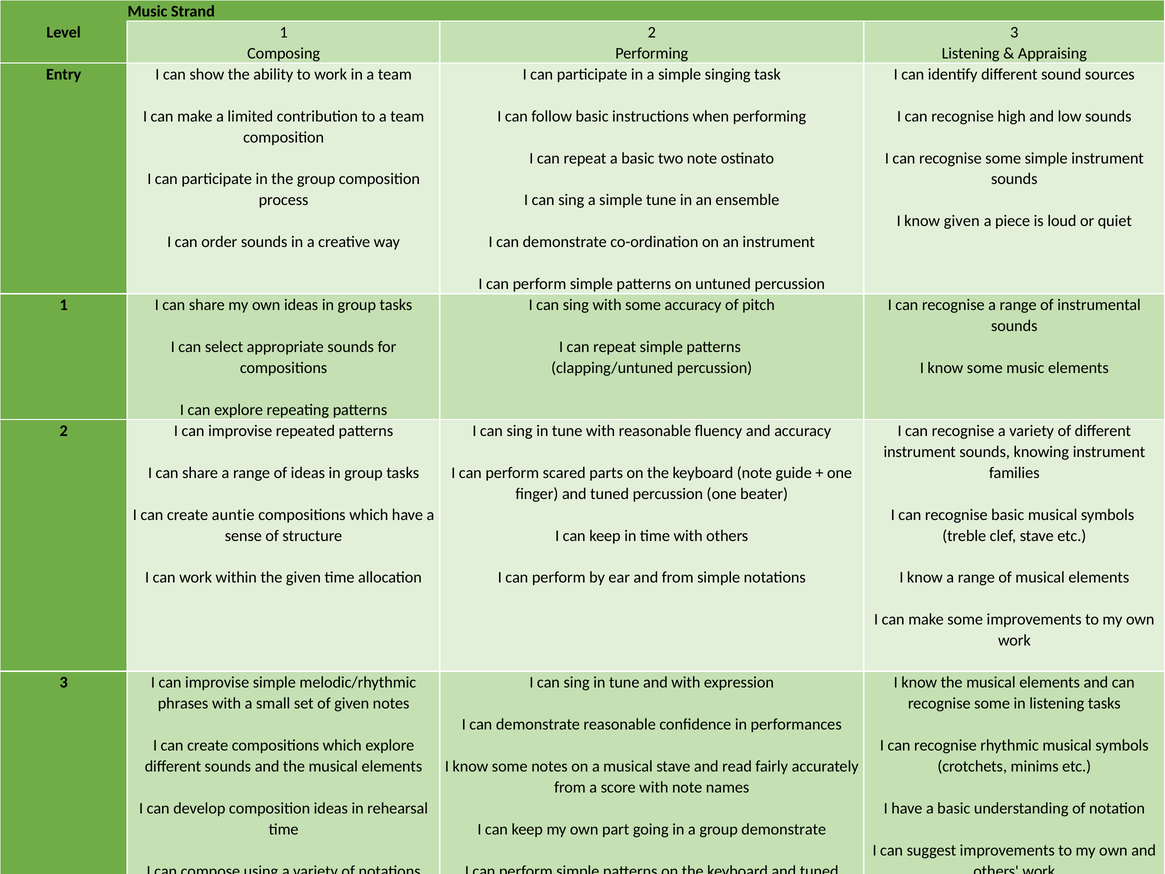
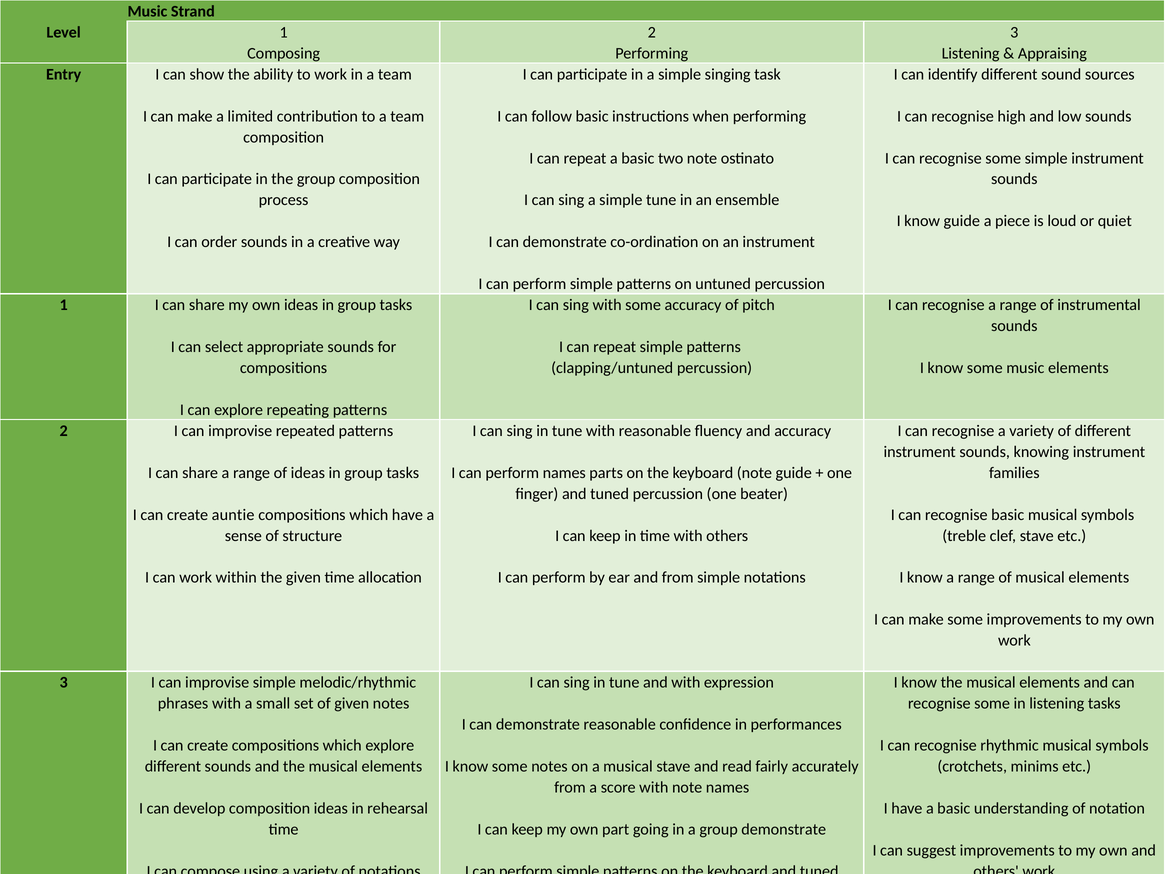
know given: given -> guide
perform scared: scared -> names
